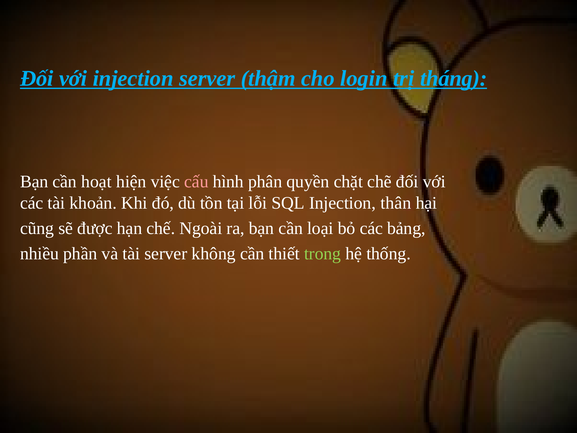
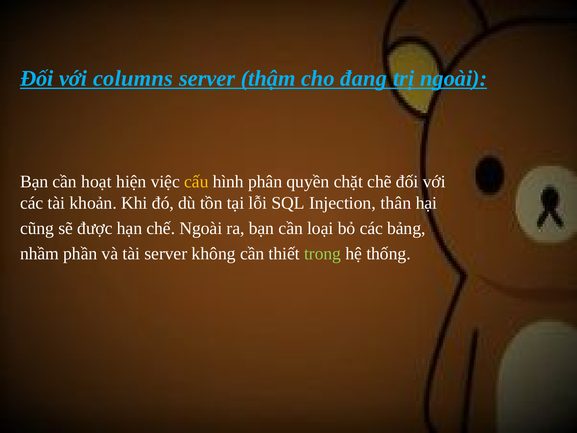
với injection: injection -> columns
login: login -> đang
trị tháng: tháng -> ngoài
cấu colour: pink -> yellow
nhiều: nhiều -> nhầm
